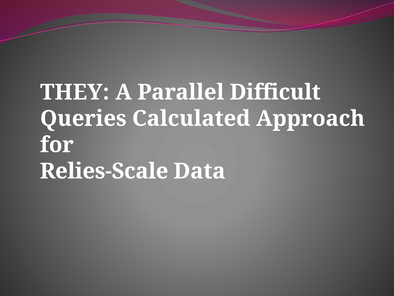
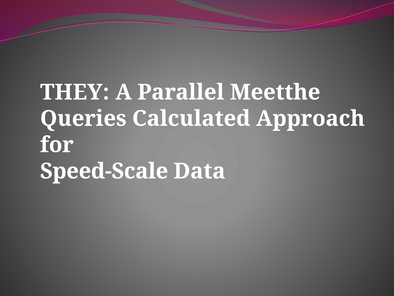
Difficult: Difficult -> Meetthe
Relies-Scale: Relies-Scale -> Speed-Scale
